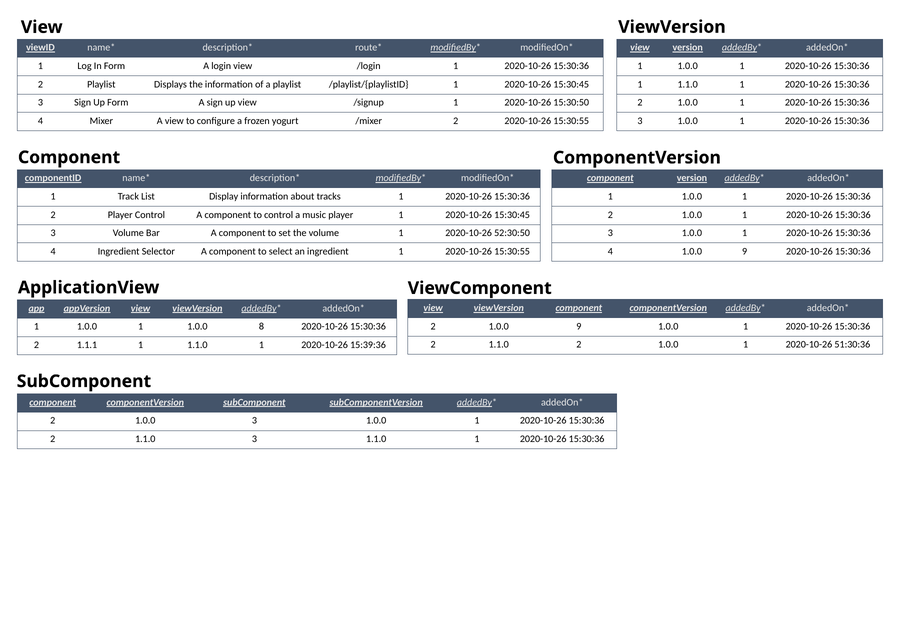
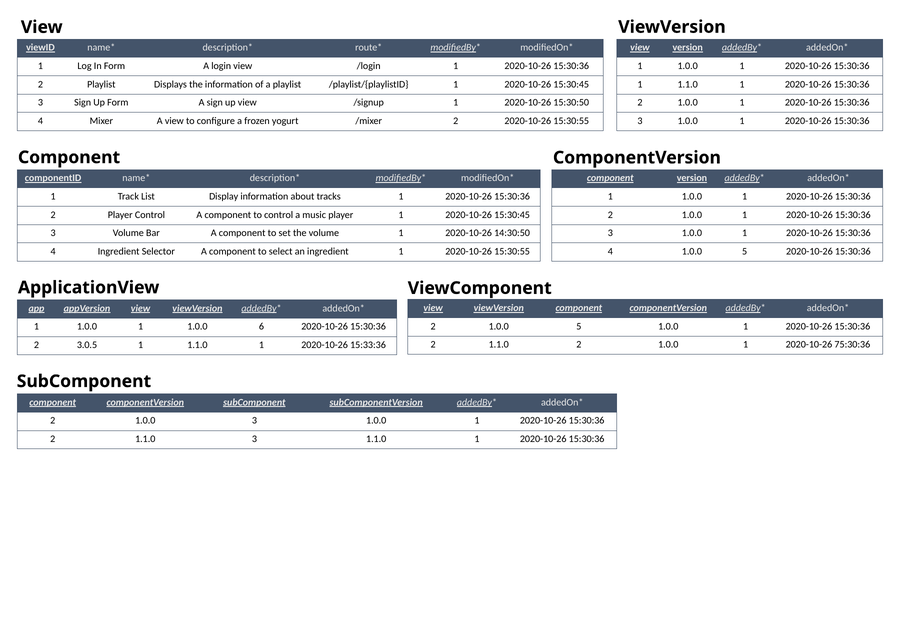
52:30:50: 52:30:50 -> 14:30:50
4 1.0.0 9: 9 -> 5
2 1.0.0 9: 9 -> 5
8: 8 -> 6
51:30:36: 51:30:36 -> 75:30:36
1.1.1: 1.1.1 -> 3.0.5
15:39:36: 15:39:36 -> 15:33:36
